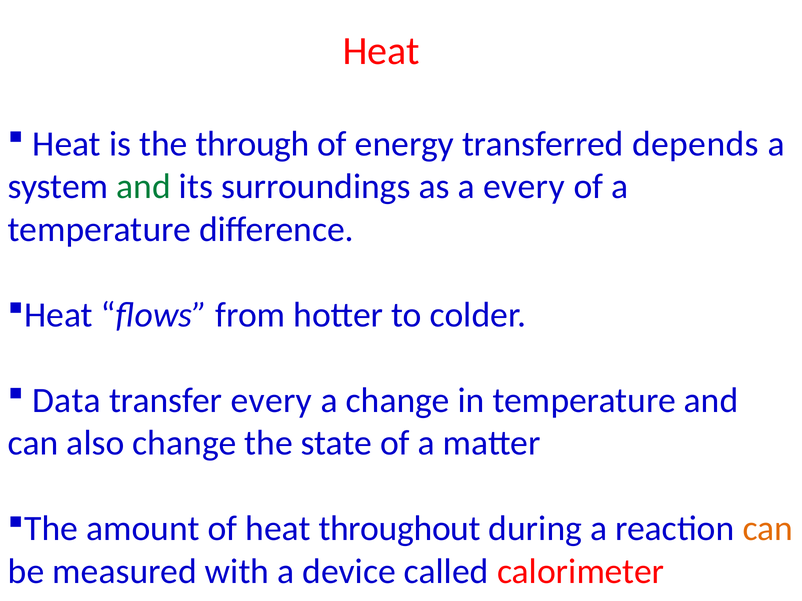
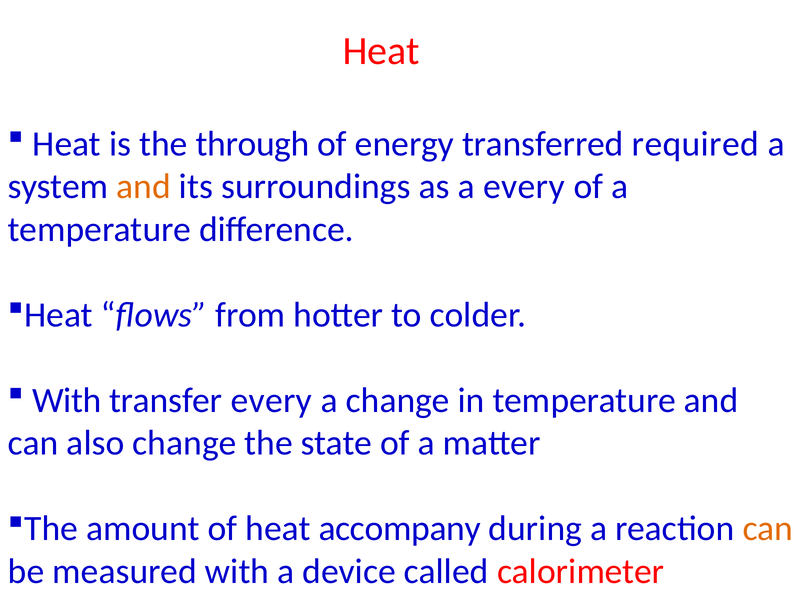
depends: depends -> required
and at (144, 187) colour: green -> orange
Data at (67, 401): Data -> With
throughout: throughout -> accompany
